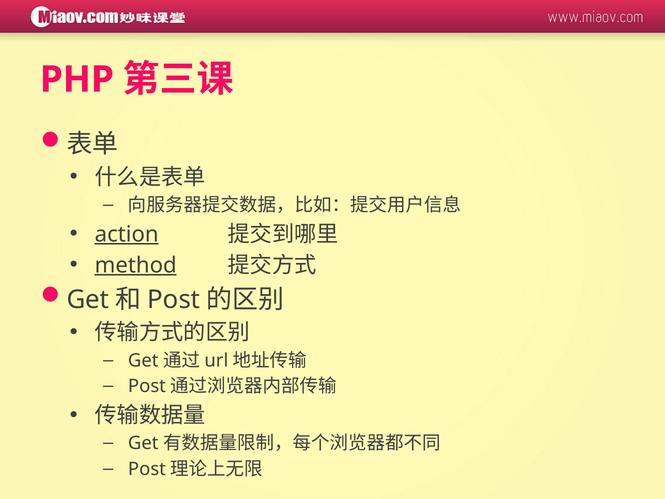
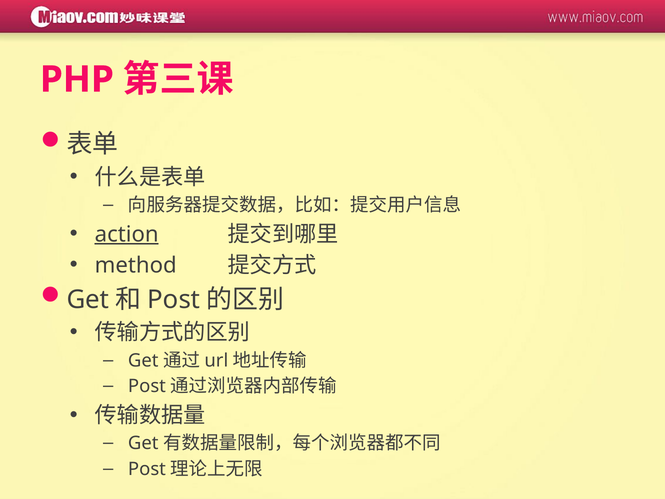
method underline: present -> none
